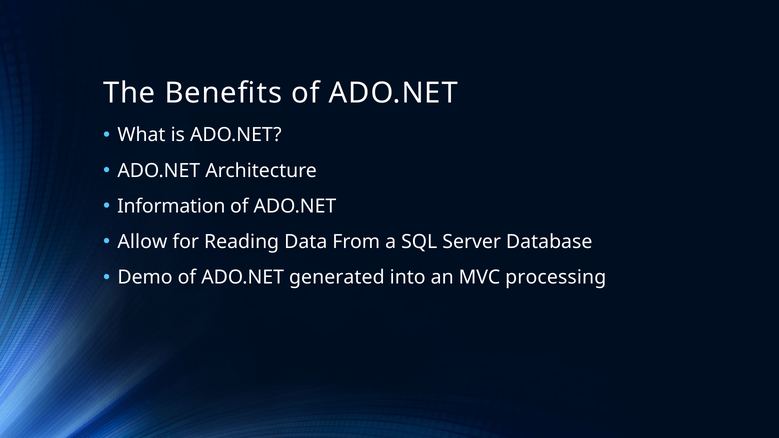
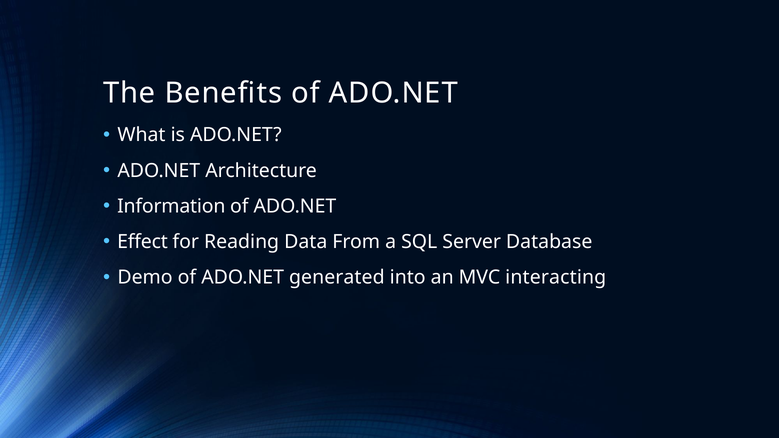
Allow: Allow -> Effect
processing: processing -> interacting
